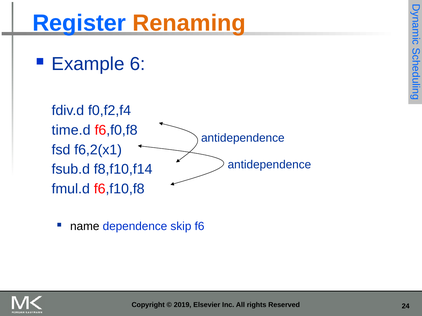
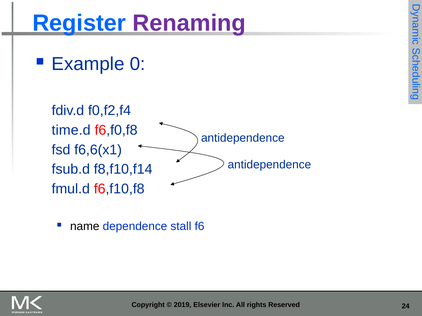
Renaming colour: orange -> purple
6: 6 -> 0
f6,2(x1: f6,2(x1 -> f6,6(x1
skip: skip -> stall
